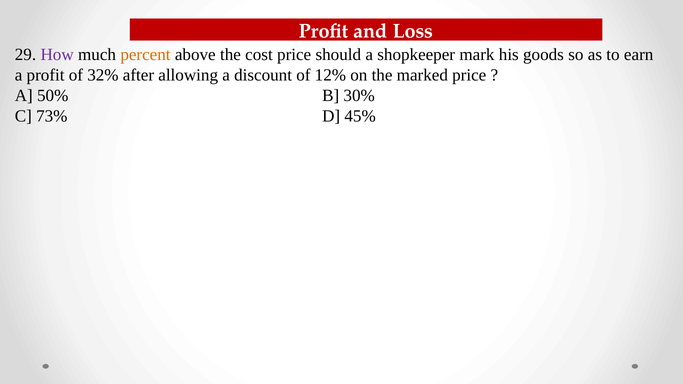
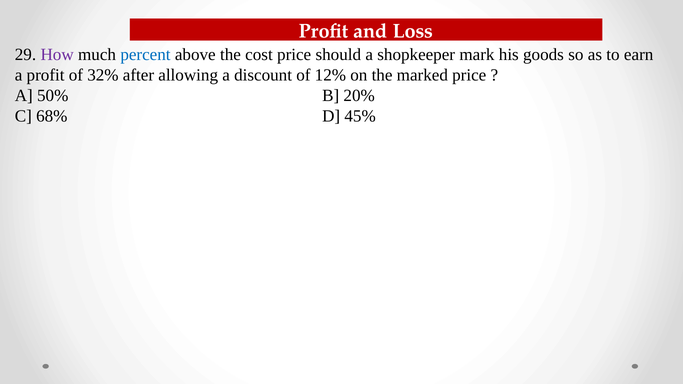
percent colour: orange -> blue
30%: 30% -> 20%
73%: 73% -> 68%
